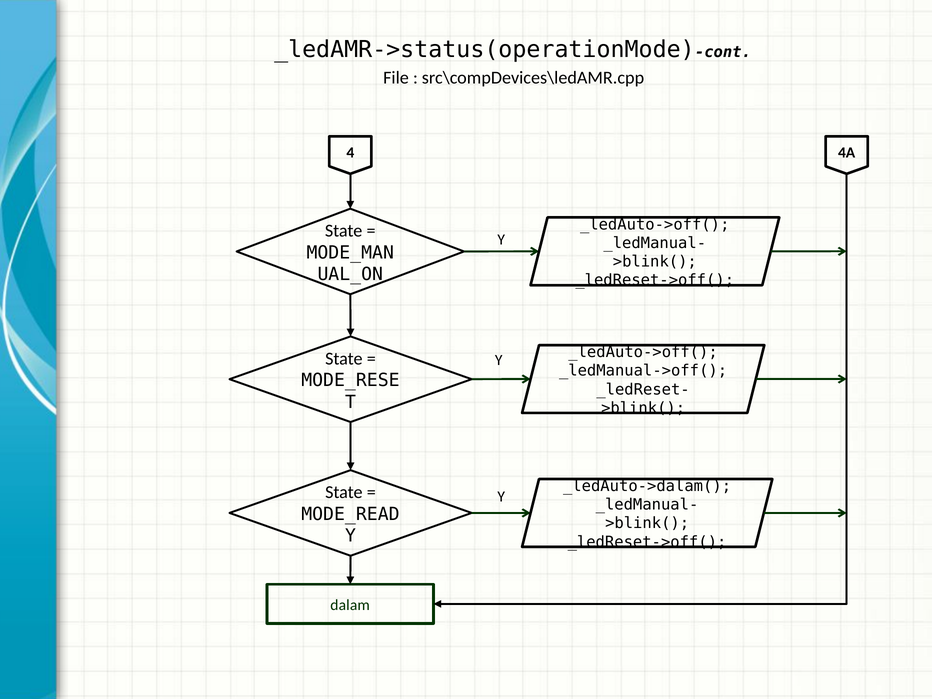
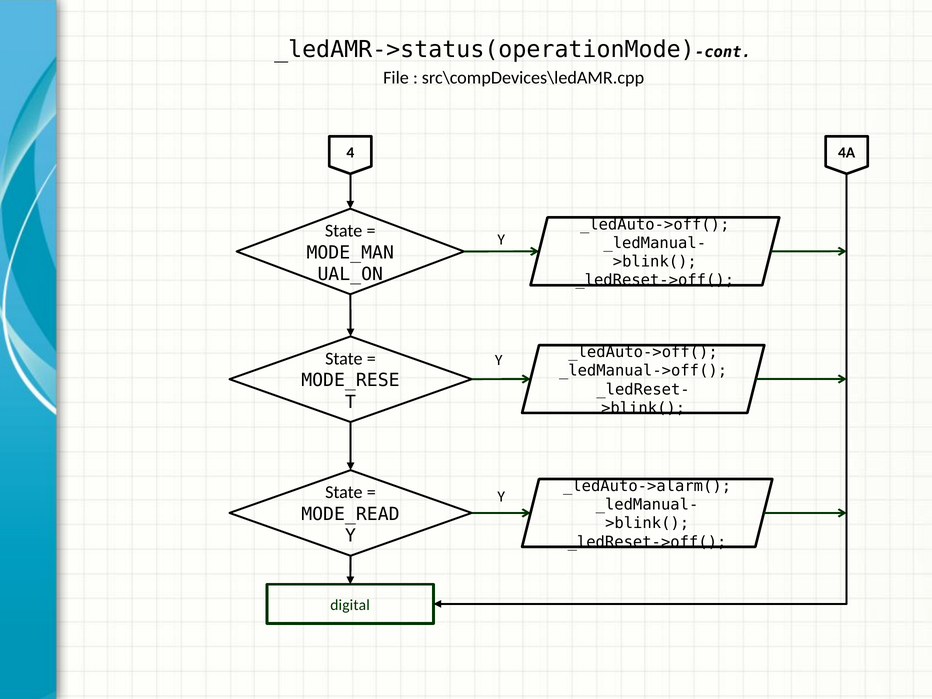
_ledAuto->dalam(: _ledAuto->dalam( -> _ledAuto->alarm(
dalam: dalam -> digital
